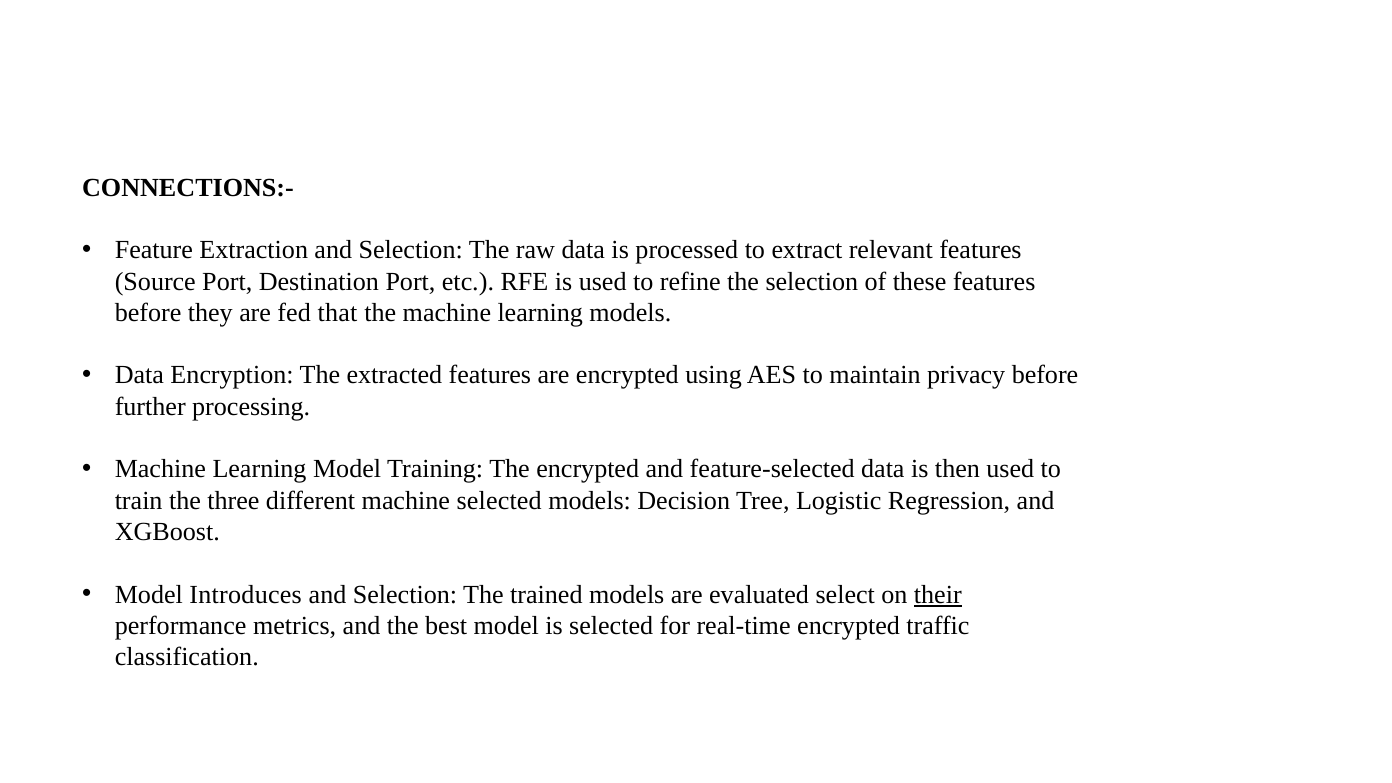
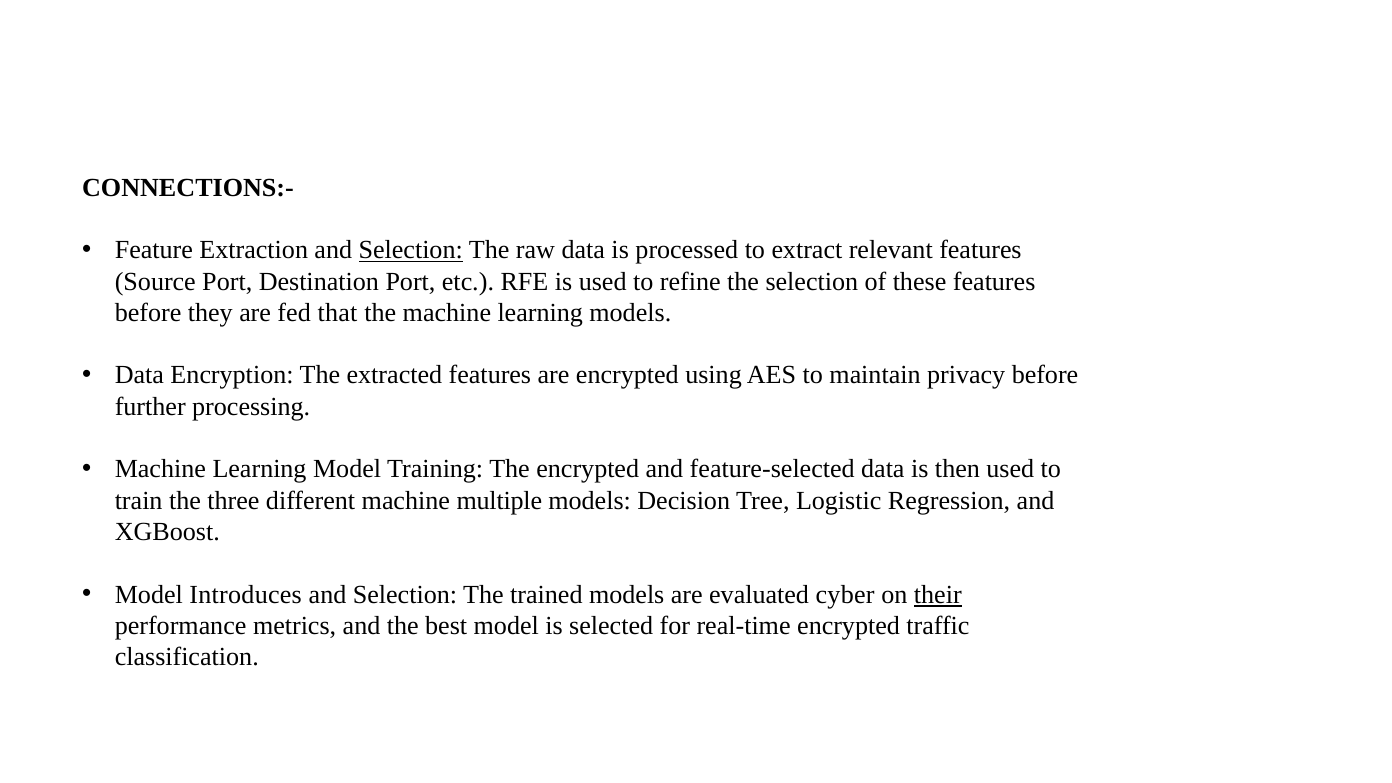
Selection at (411, 250) underline: none -> present
machine selected: selected -> multiple
select: select -> cyber
